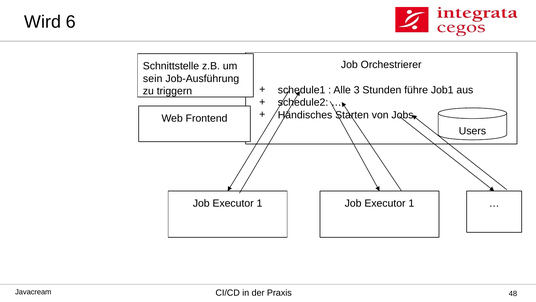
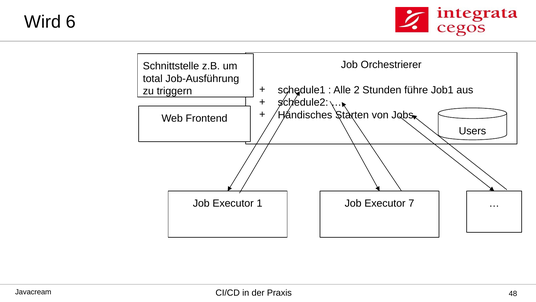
sein: sein -> total
3: 3 -> 2
1 Job Executor 1: 1 -> 7
